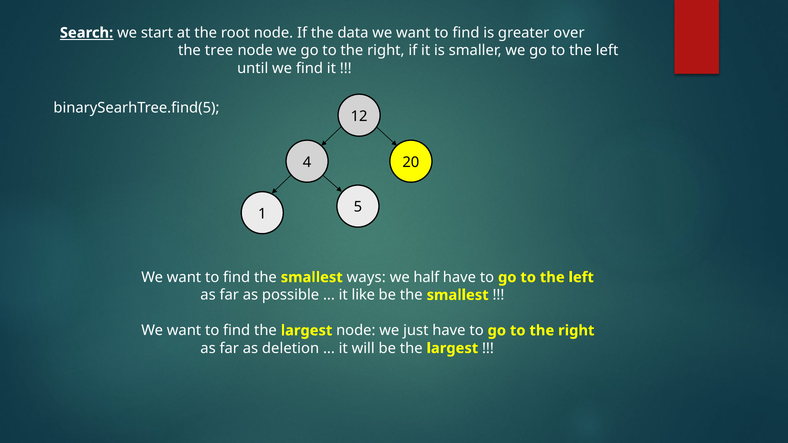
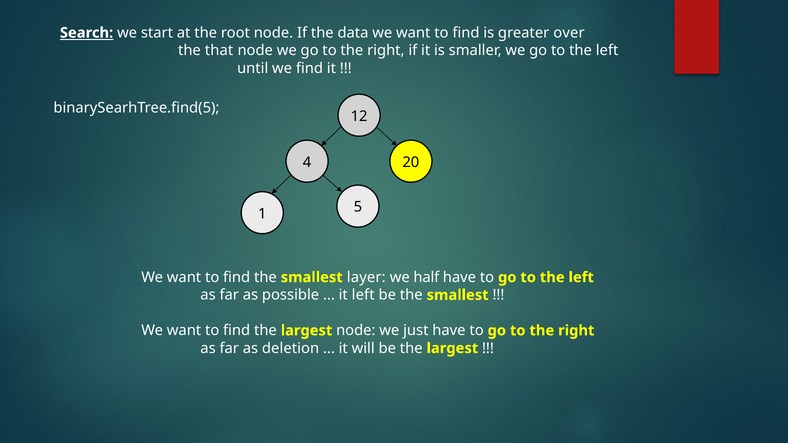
tree: tree -> that
ways: ways -> layer
it like: like -> left
